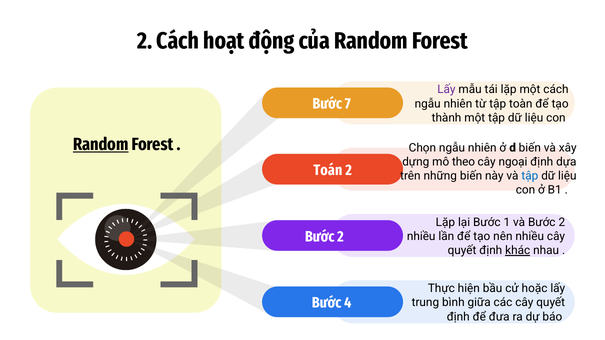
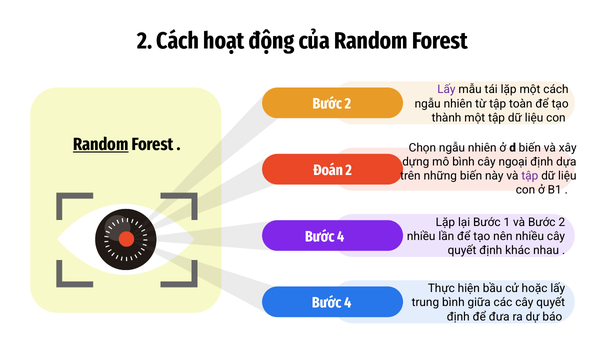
7 at (348, 104): 7 -> 2
mô theo: theo -> bình
Toán: Toán -> Đoán
tập at (530, 176) colour: blue -> purple
2 at (340, 237): 2 -> 4
khác underline: present -> none
